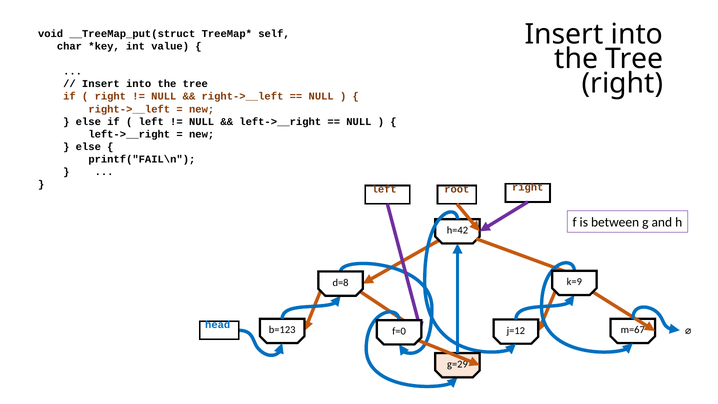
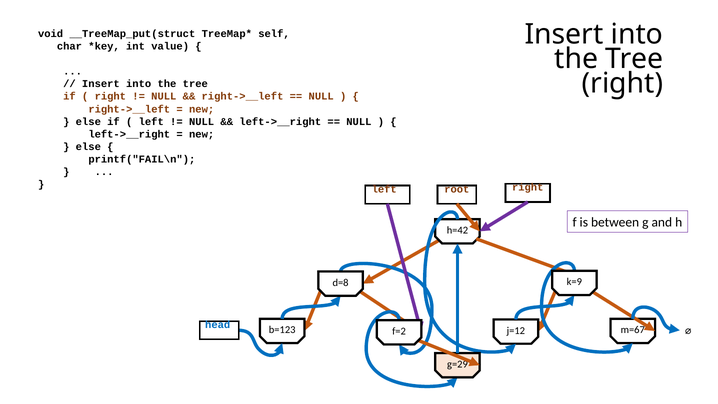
f=0: f=0 -> f=2
